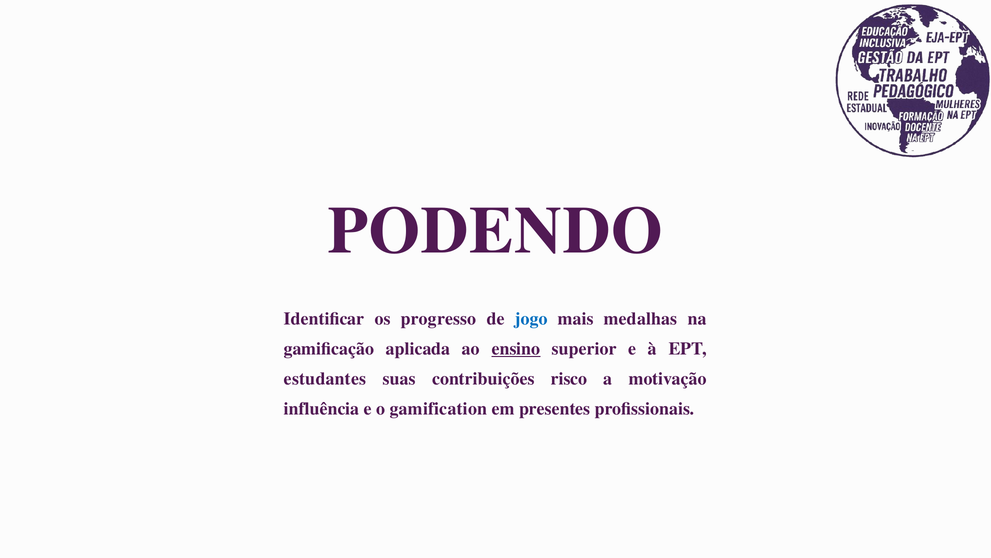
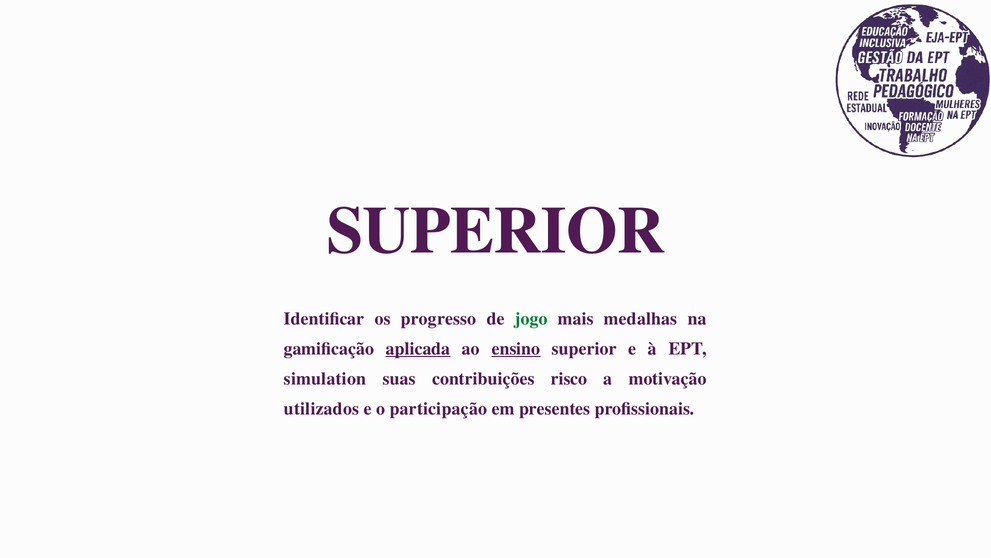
PODENDO at (495, 231): PODENDO -> SUPERIOR
jogo colour: blue -> green
aplicada underline: none -> present
estudantes: estudantes -> simulation
influência: influência -> utilizados
gamification: gamification -> participação
